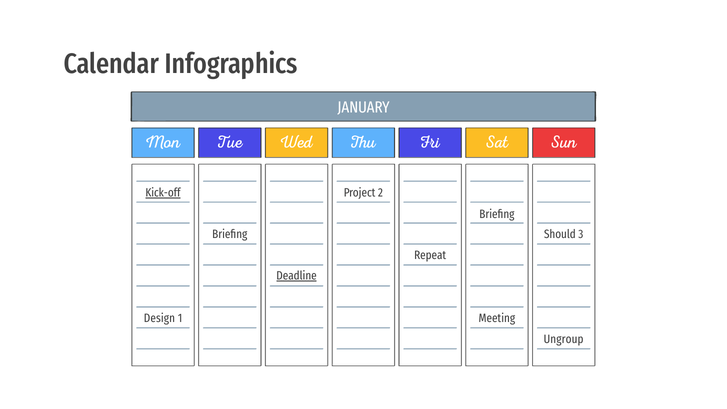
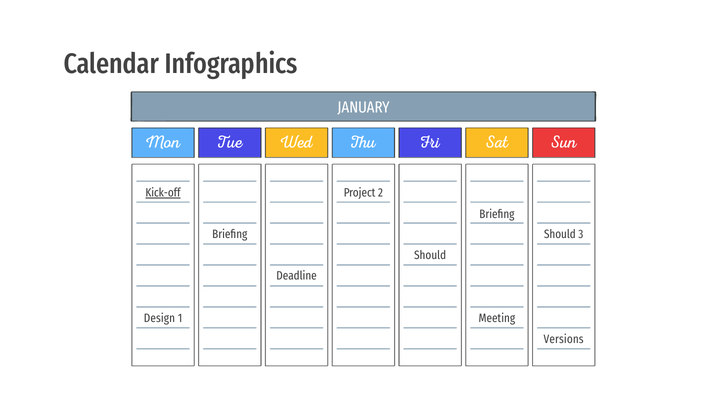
Repeat at (430, 255): Repeat -> Should
Deadline underline: present -> none
Ungroup: Ungroup -> Versions
